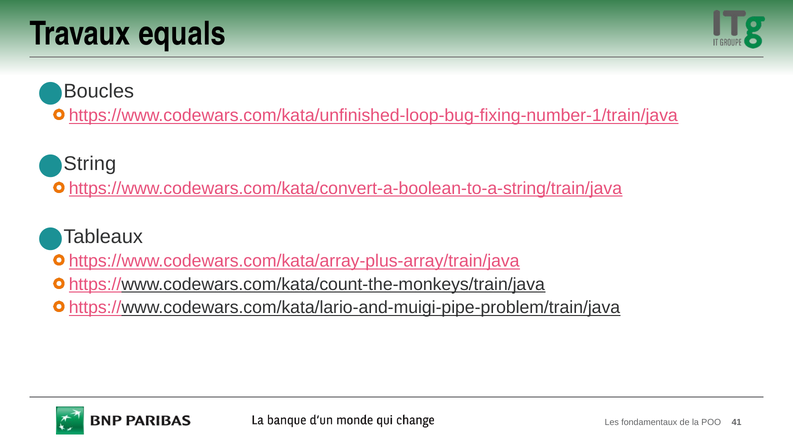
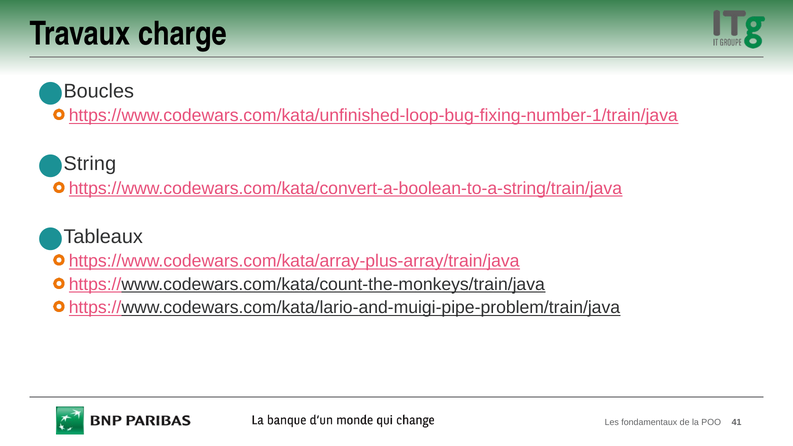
equals: equals -> charge
